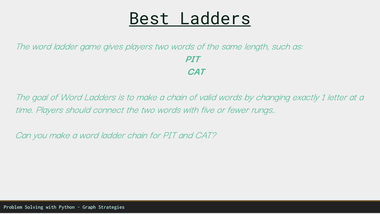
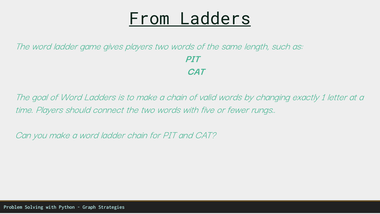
Best: Best -> From
